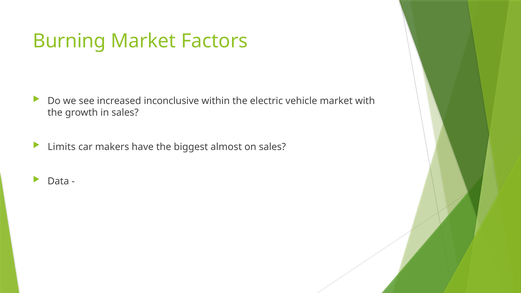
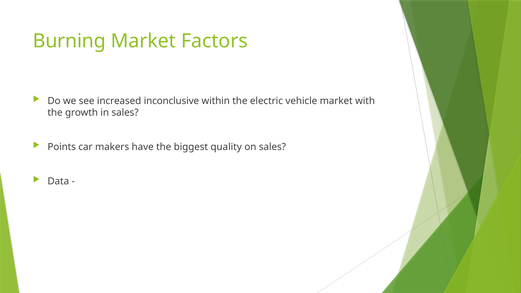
Limits: Limits -> Points
almost: almost -> quality
